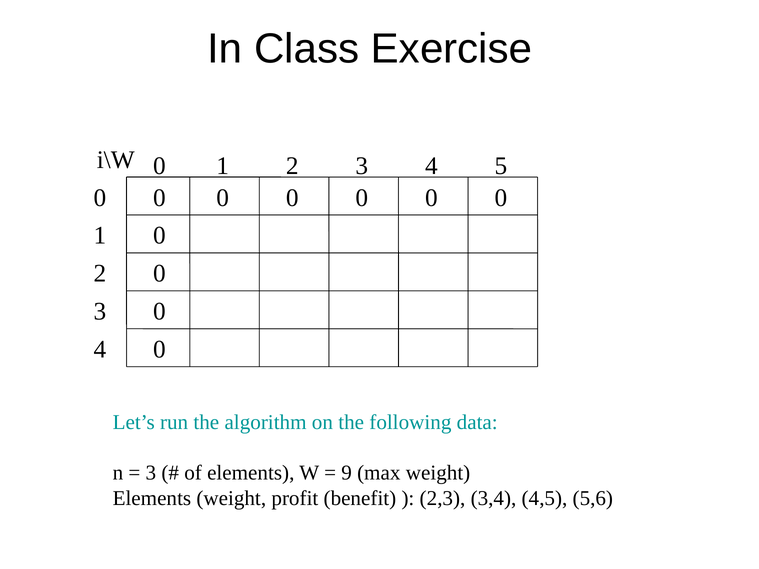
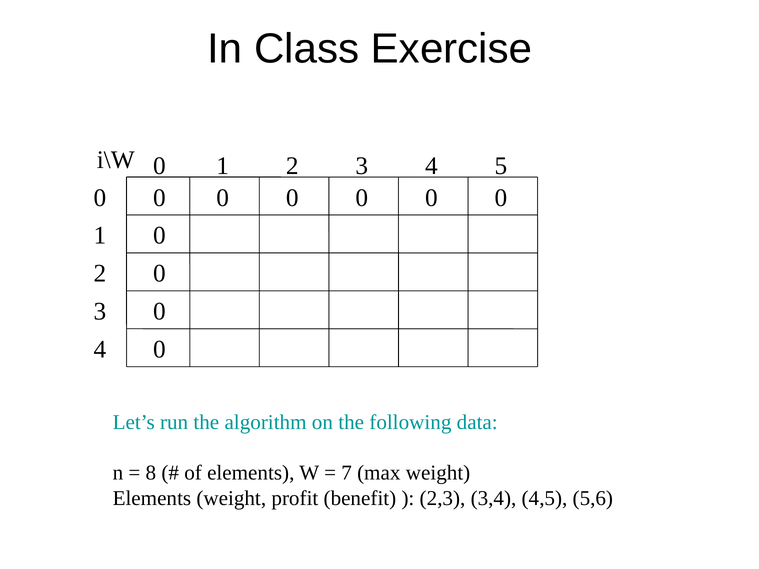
3 at (151, 473): 3 -> 8
9: 9 -> 7
